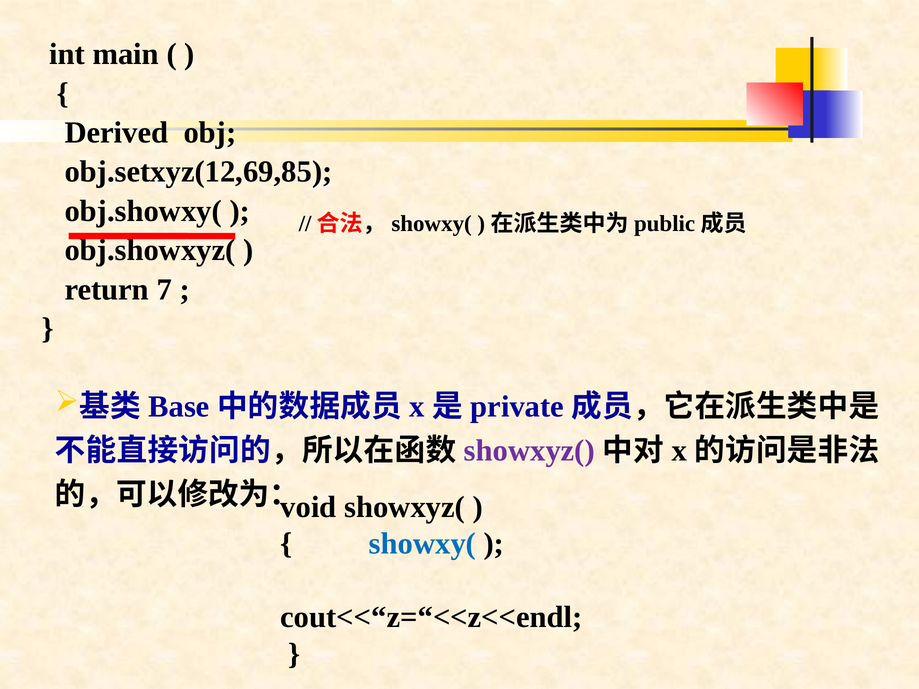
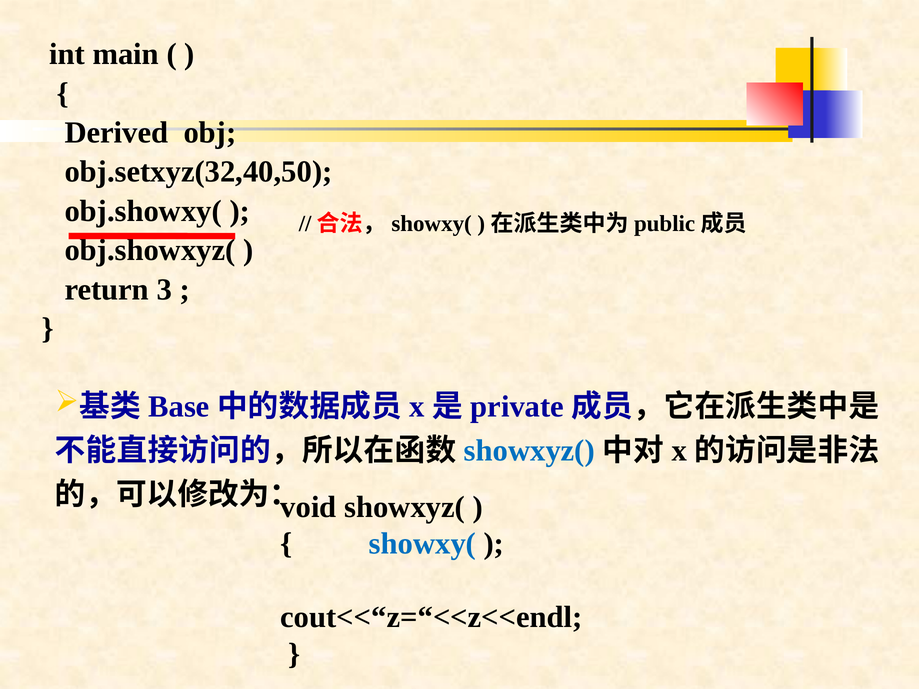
obj.setxyz(12,69,85: obj.setxyz(12,69,85 -> obj.setxyz(32,40,50
7: 7 -> 3
showxyz( at (529, 451) colour: purple -> blue
